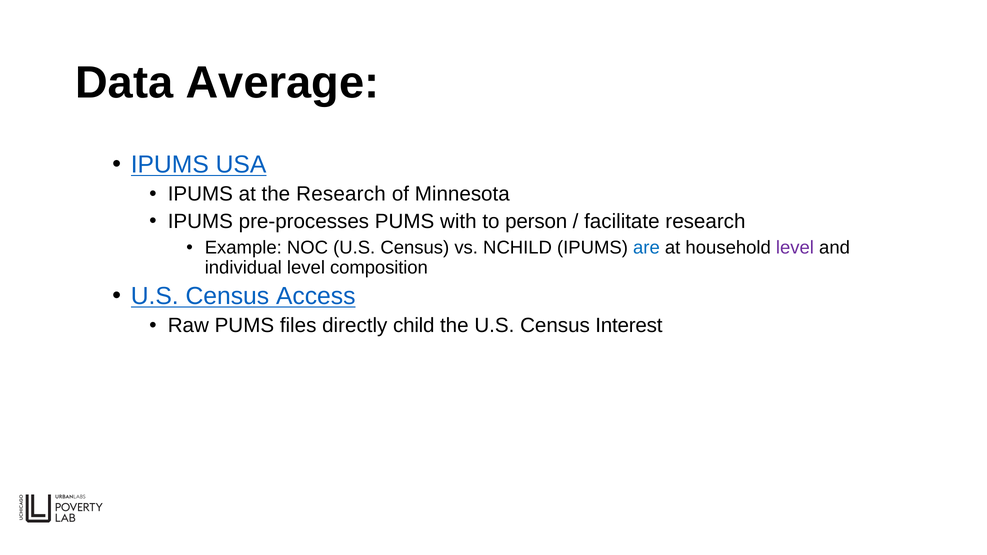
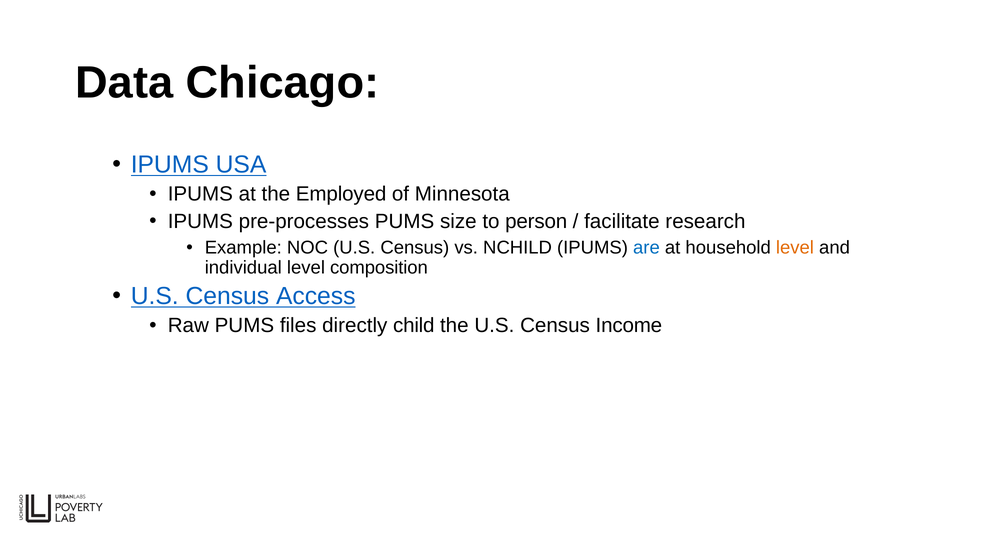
Average: Average -> Chicago
the Research: Research -> Employed
with: with -> size
level at (795, 248) colour: purple -> orange
Interest: Interest -> Income
